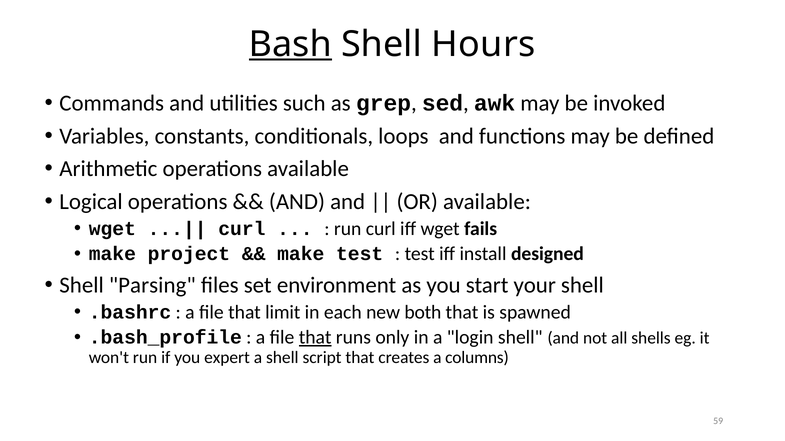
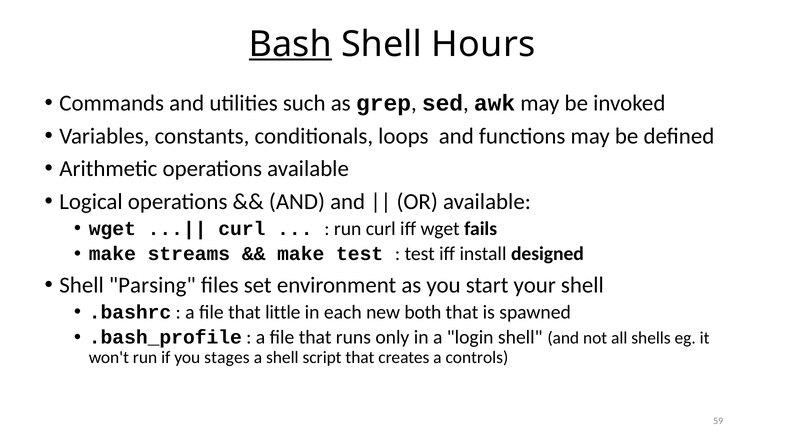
project: project -> streams
limit: limit -> little
that at (315, 338) underline: present -> none
expert: expert -> stages
columns: columns -> controls
